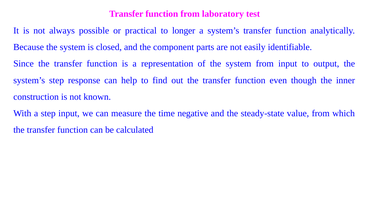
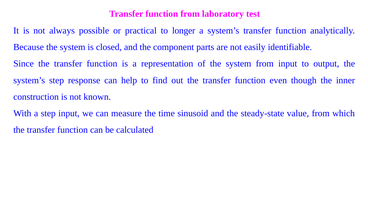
negative: negative -> sinusoid
